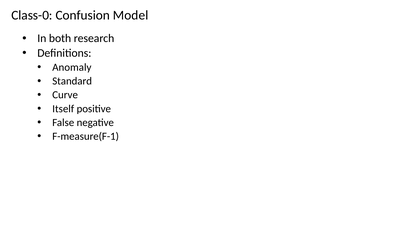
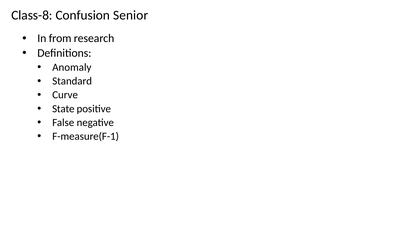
Class-0: Class-0 -> Class-8
Model: Model -> Senior
both: both -> from
Itself: Itself -> State
